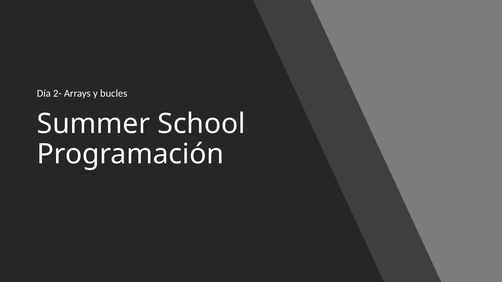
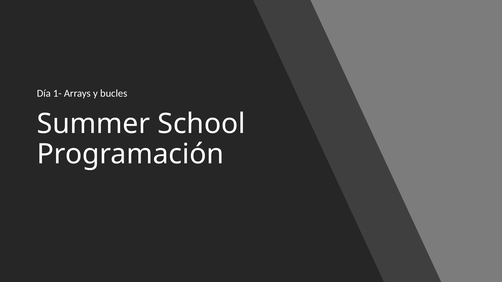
2-: 2- -> 1-
